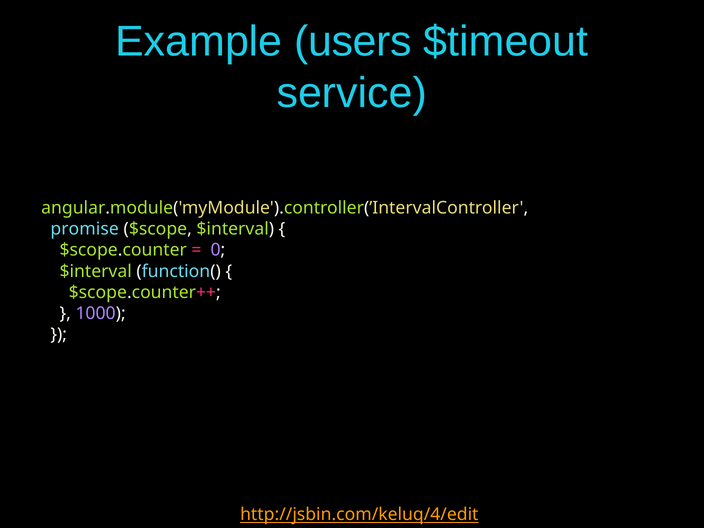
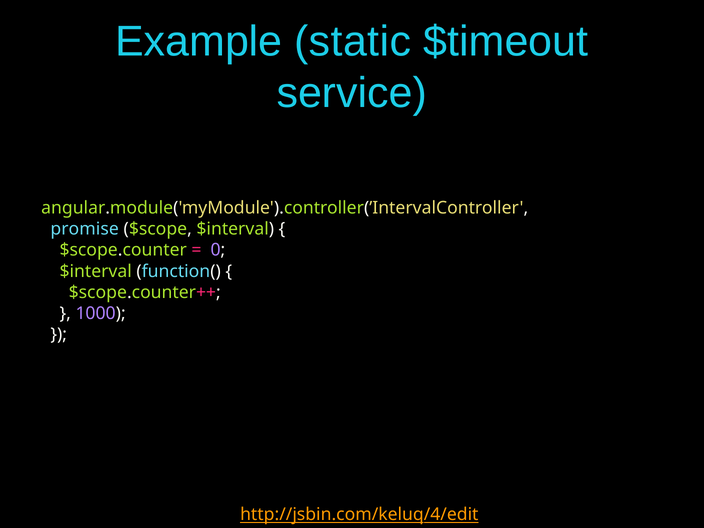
users: users -> static
